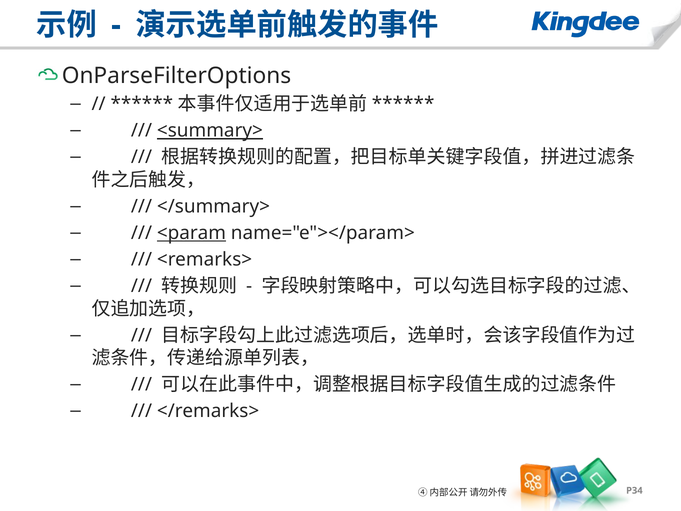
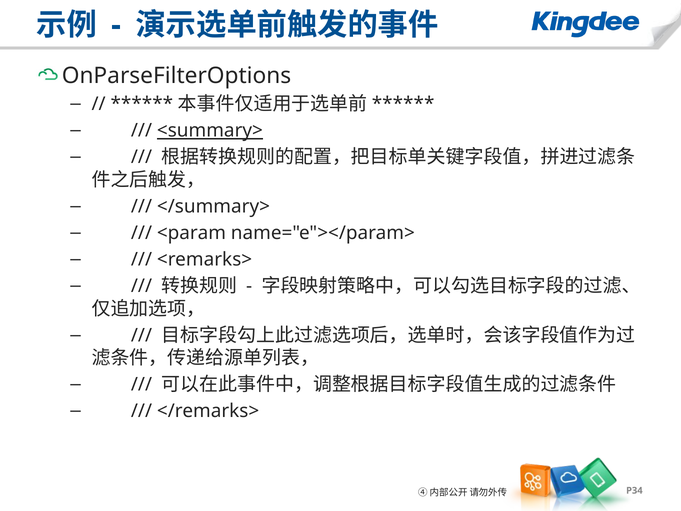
<param underline: present -> none
